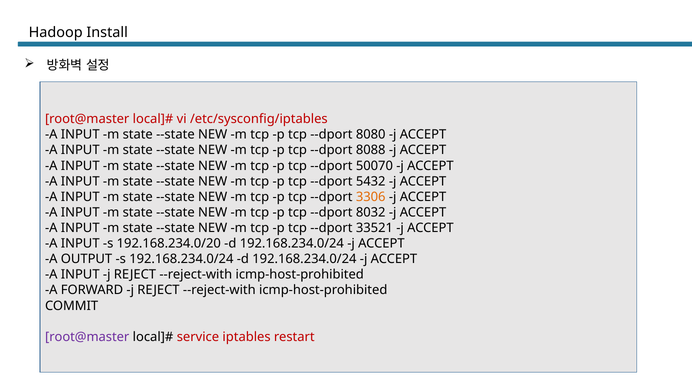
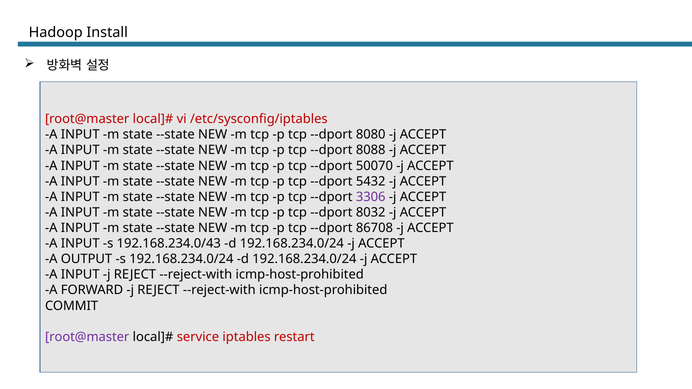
3306 colour: orange -> purple
33521: 33521 -> 86708
192.168.234.0/20: 192.168.234.0/20 -> 192.168.234.0/43
